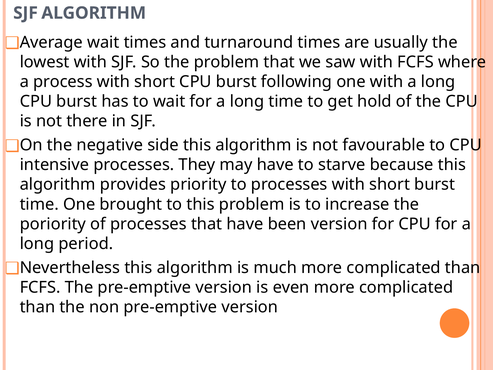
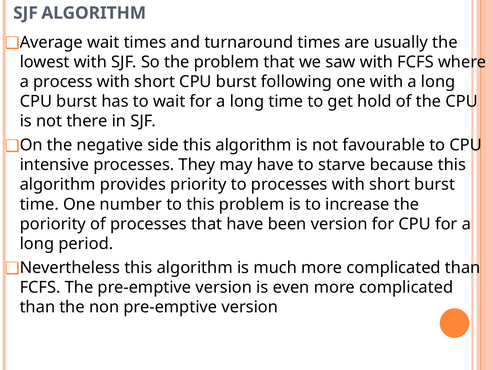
brought: brought -> number
